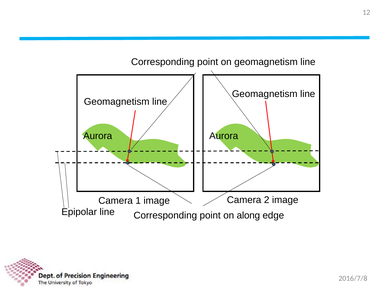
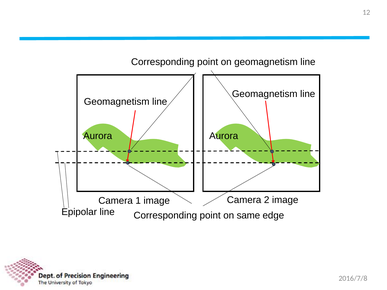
along: along -> same
